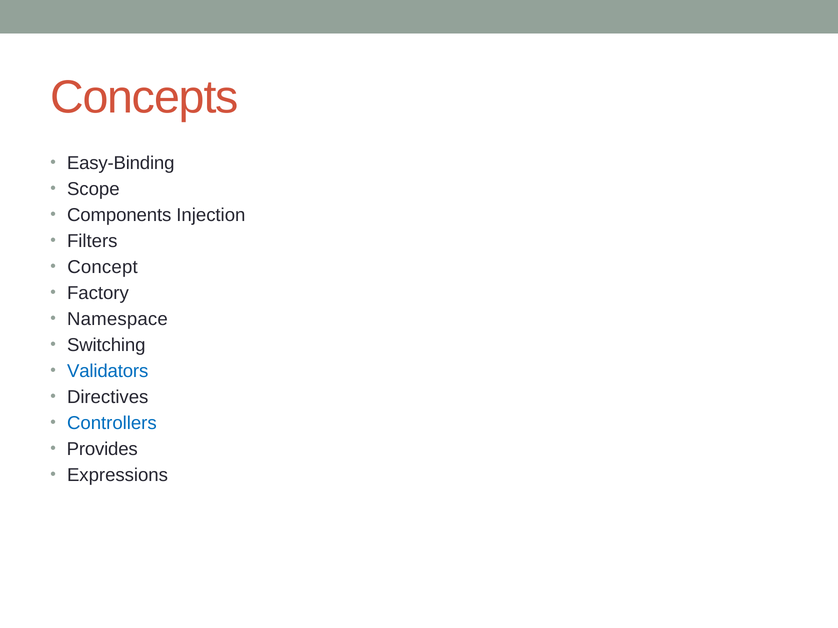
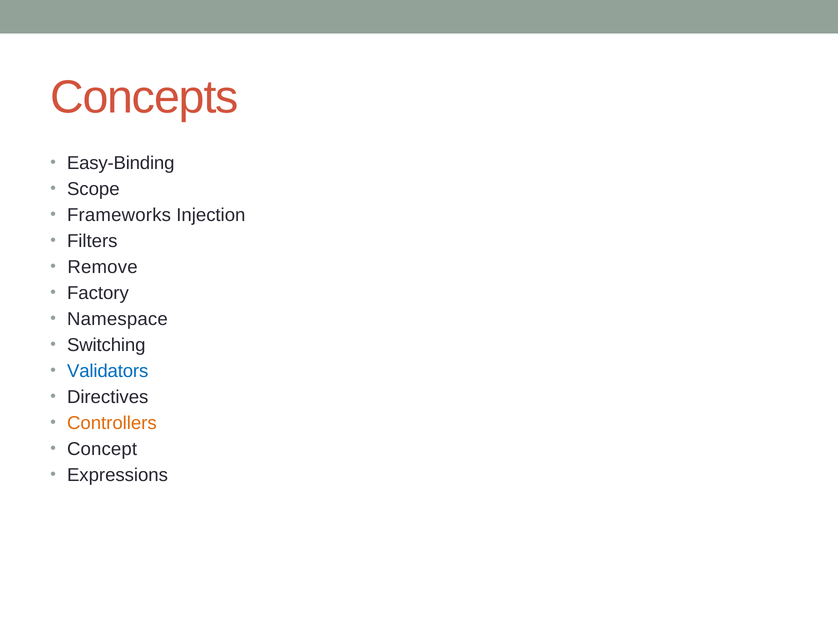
Components: Components -> Frameworks
Concept: Concept -> Remove
Controllers colour: blue -> orange
Provides: Provides -> Concept
